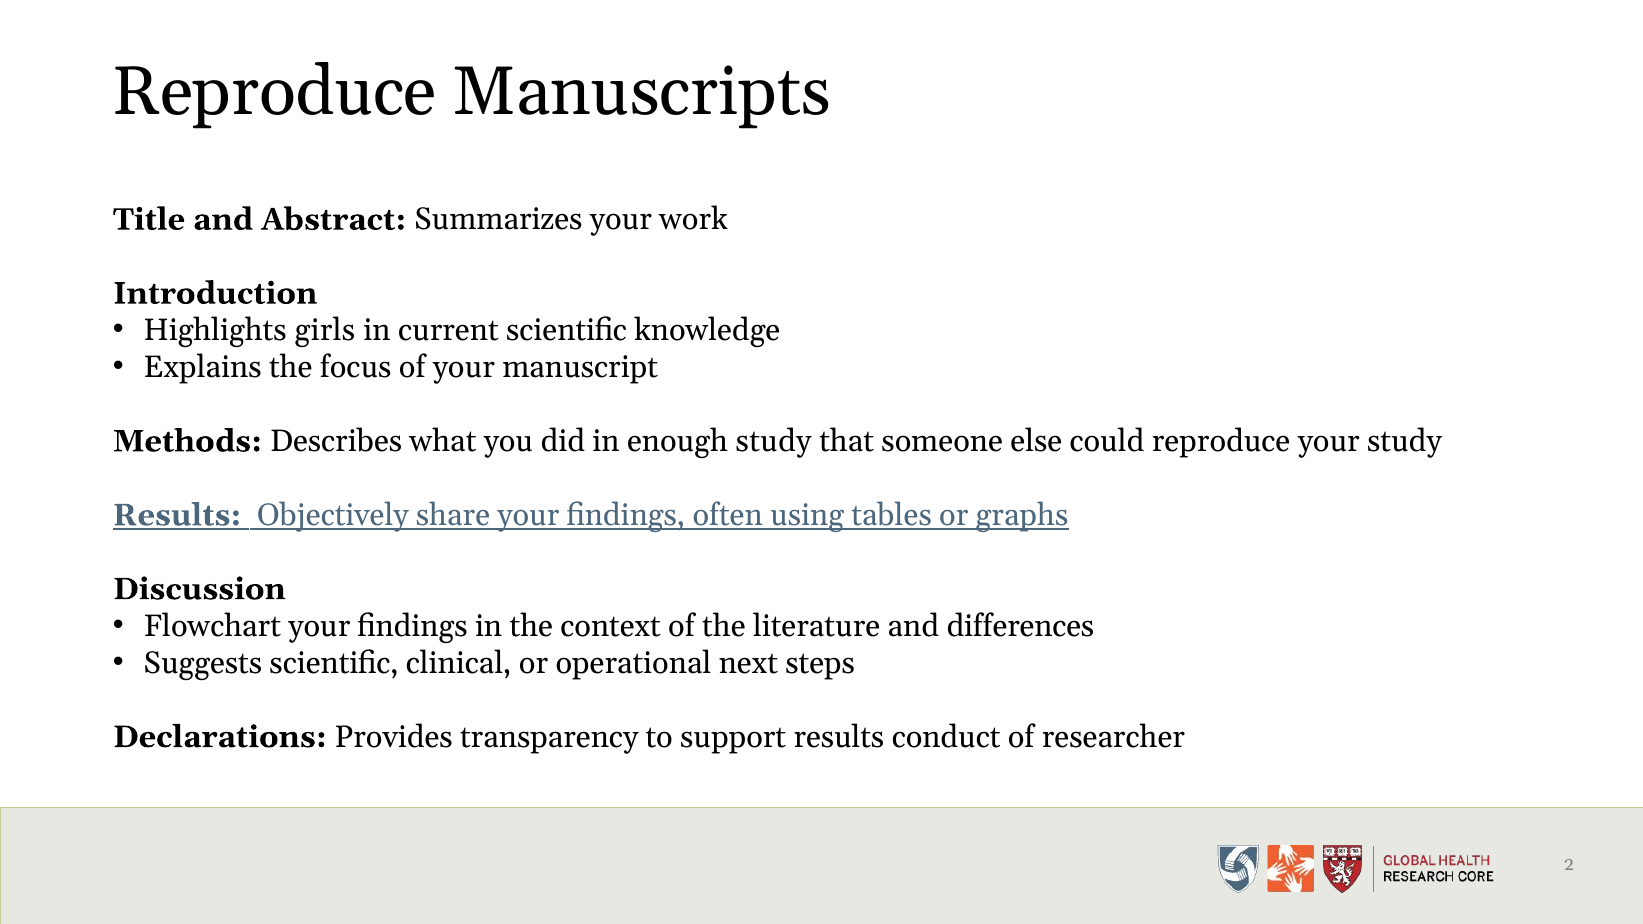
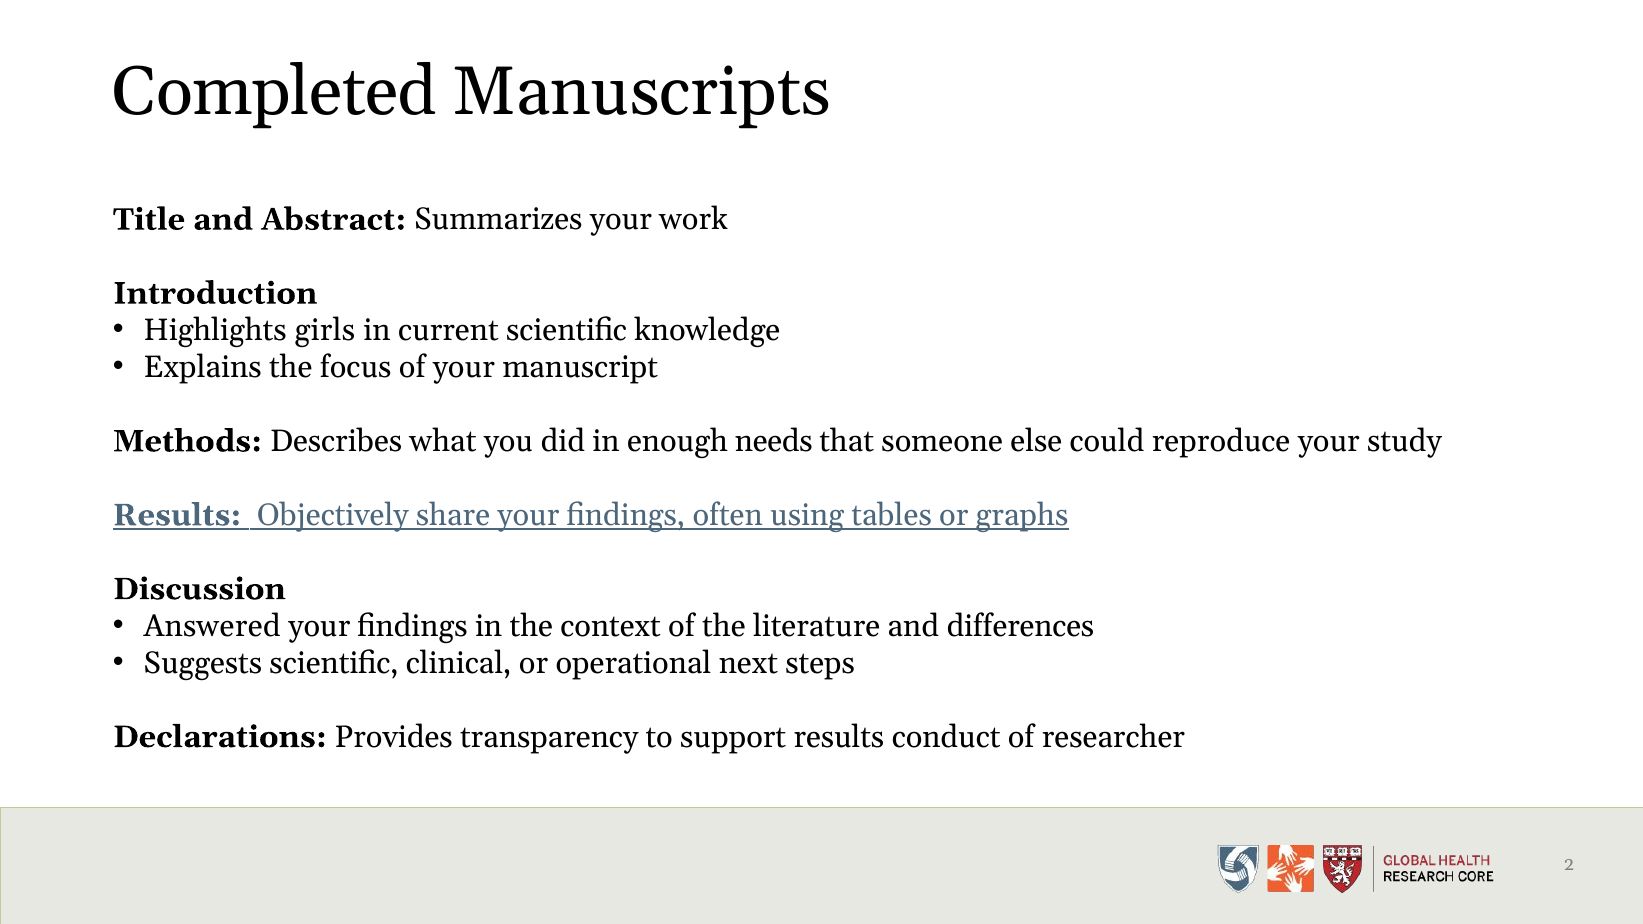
Reproduce at (275, 92): Reproduce -> Completed
enough study: study -> needs
Flowchart: Flowchart -> Answered
